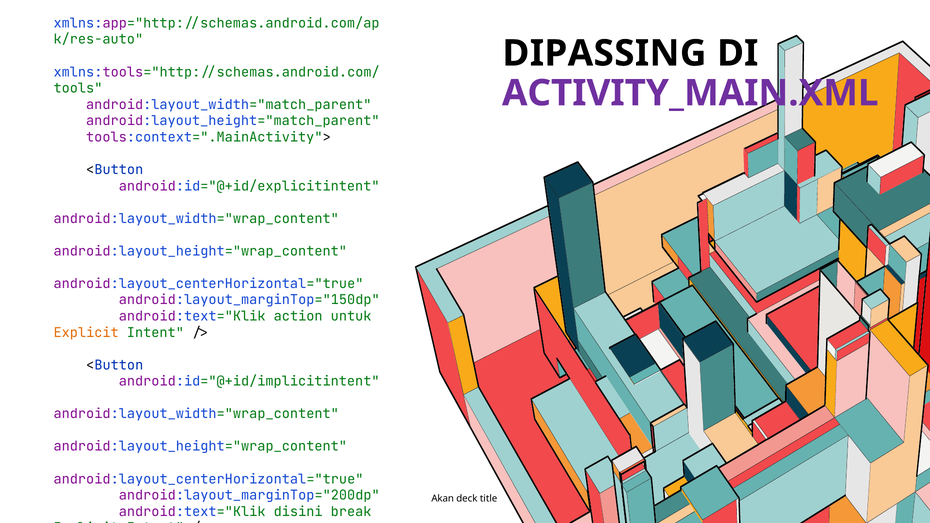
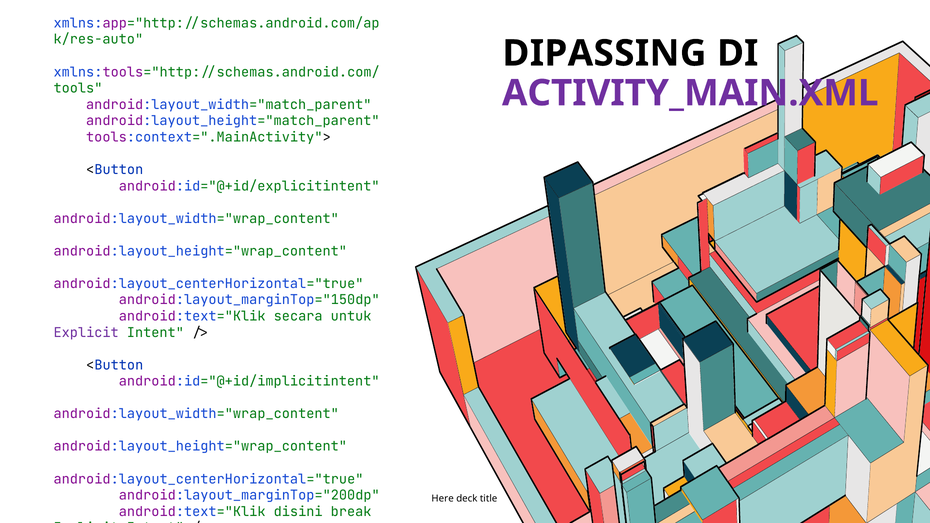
action: action -> secara
Explicit colour: orange -> purple
Akan: Akan -> Here
